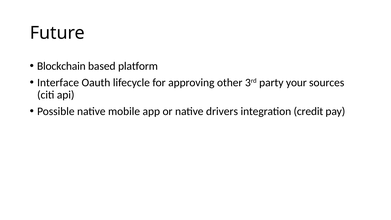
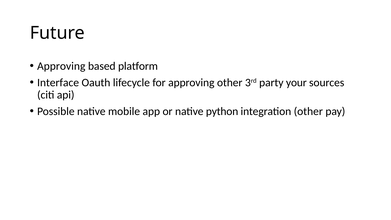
Blockchain at (61, 66): Blockchain -> Approving
drivers: drivers -> python
integration credit: credit -> other
